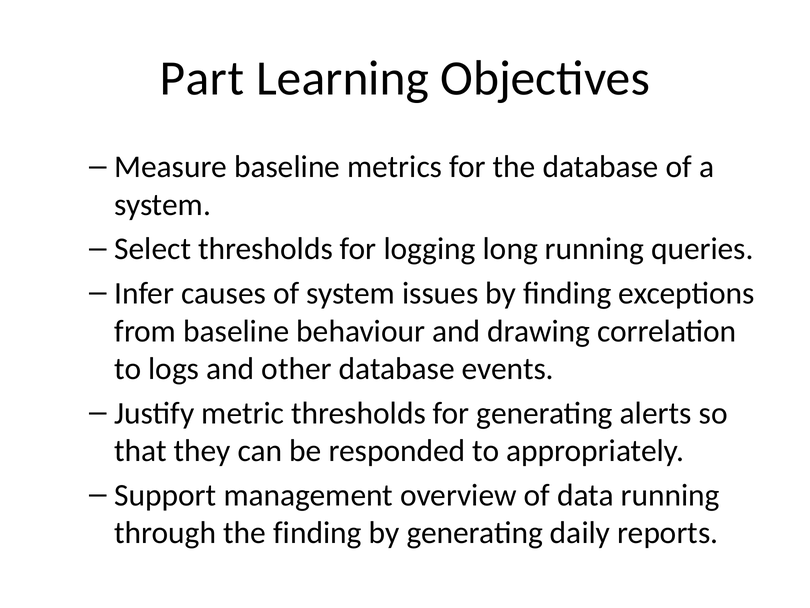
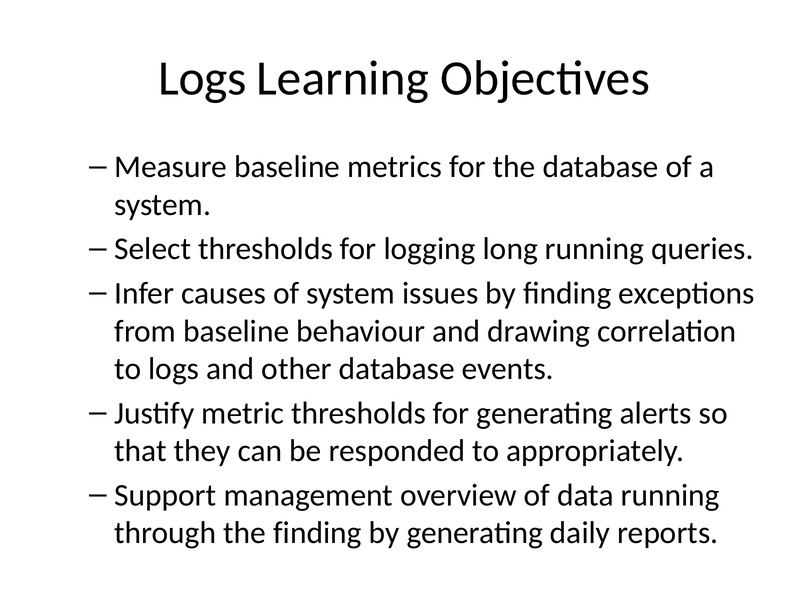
Part at (202, 78): Part -> Logs
